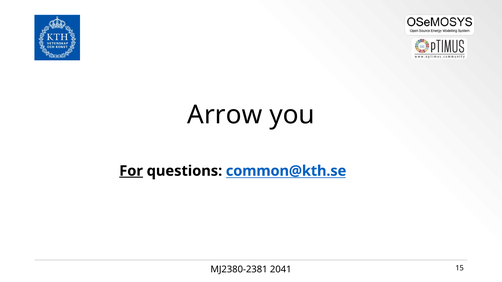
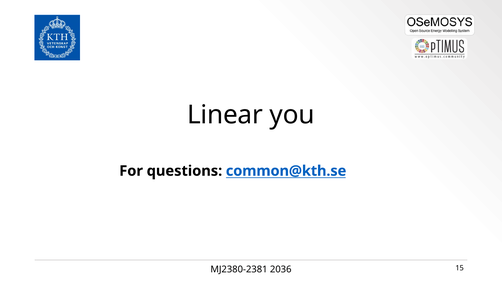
Arrow: Arrow -> Linear
For underline: present -> none
2041: 2041 -> 2036
